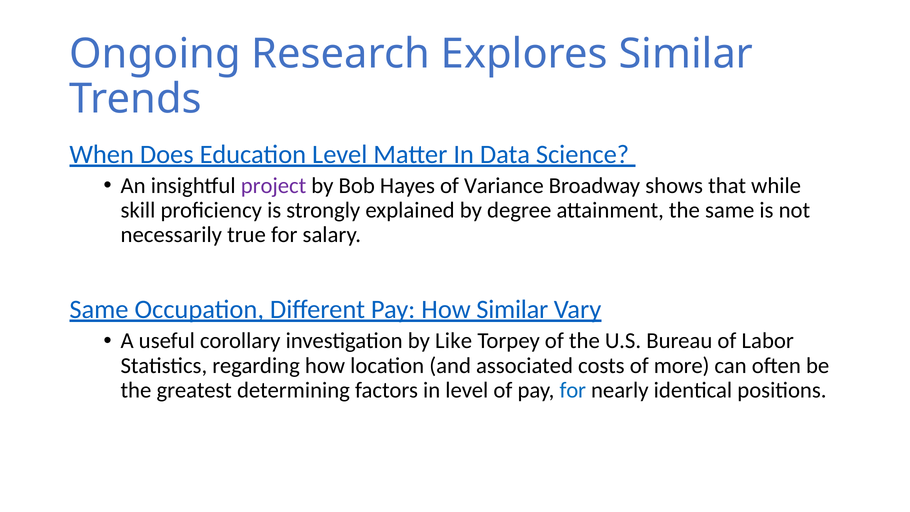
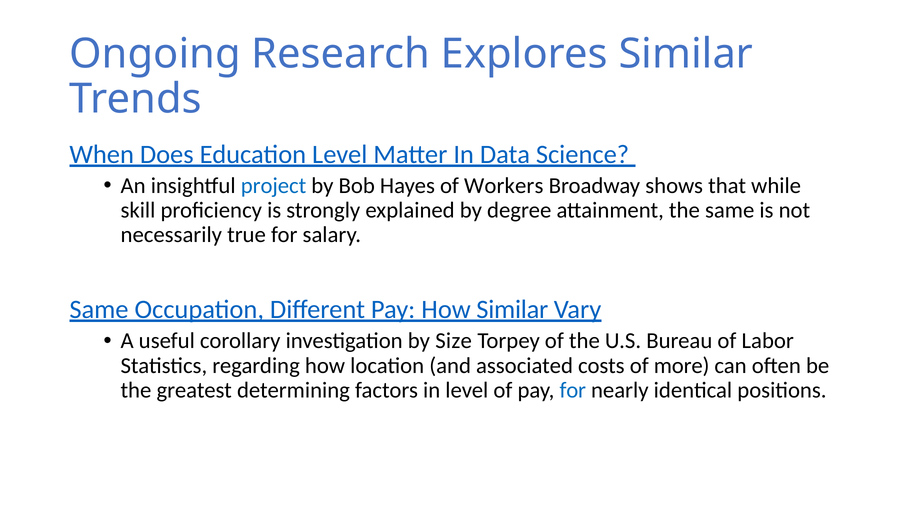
project colour: purple -> blue
Variance: Variance -> Workers
Like: Like -> Size
